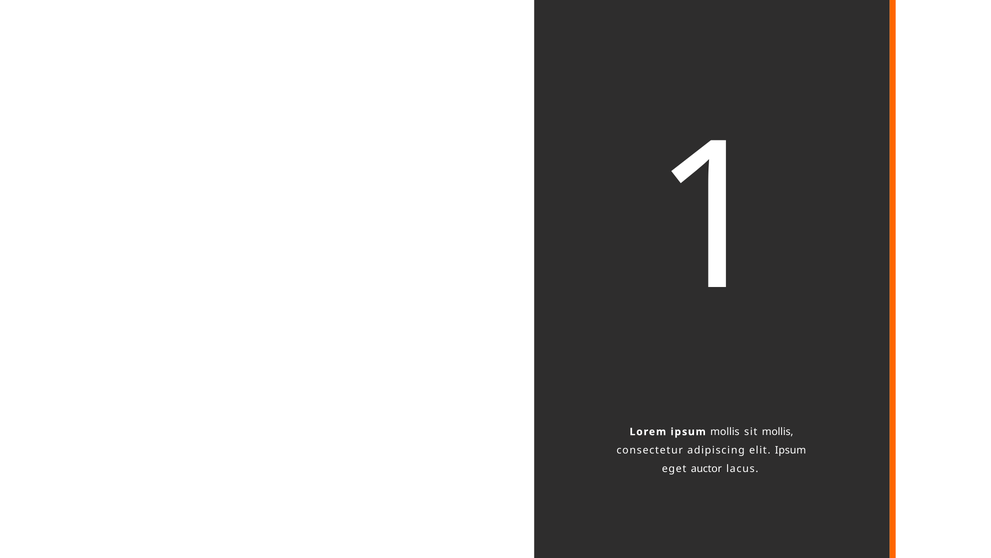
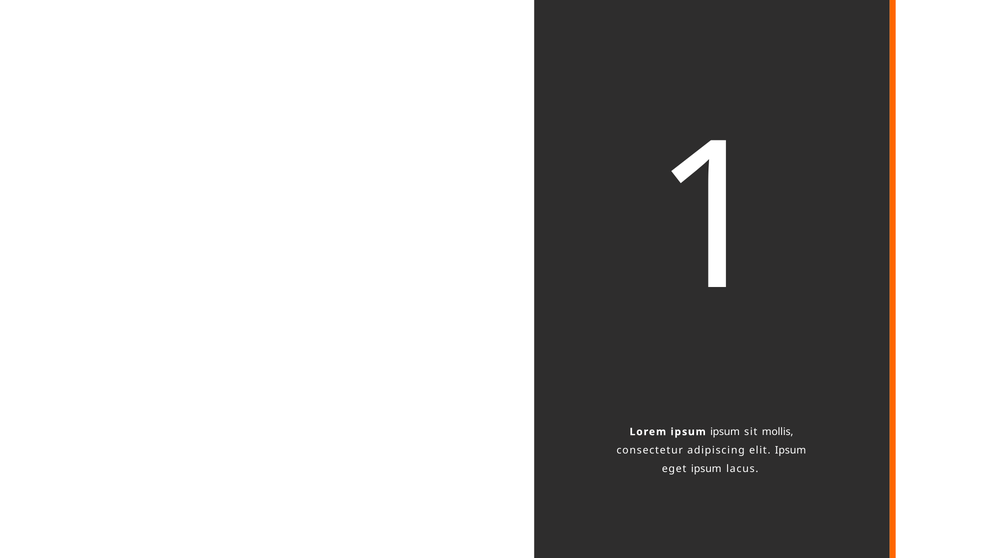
ipsum mollis: mollis -> ipsum
eget auctor: auctor -> ipsum
